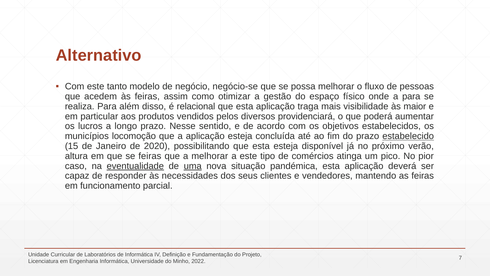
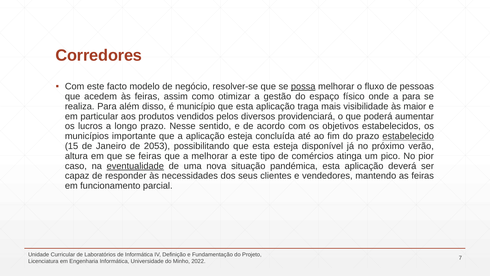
Alternativo: Alternativo -> Corredores
tanto: tanto -> facto
negócio-se: negócio-se -> resolver-se
possa underline: none -> present
relacional: relacional -> município
locomoção: locomoção -> importante
2020: 2020 -> 2053
uma underline: present -> none
